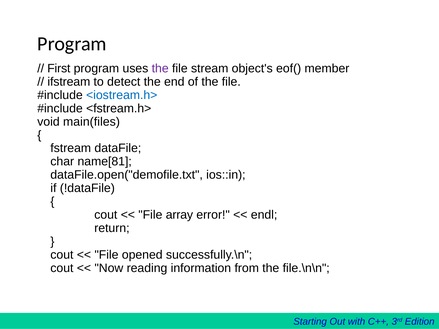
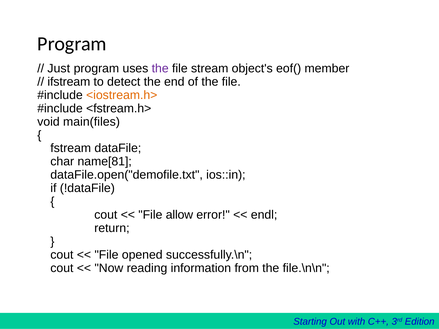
First: First -> Just
<iostream.h> colour: blue -> orange
array: array -> allow
